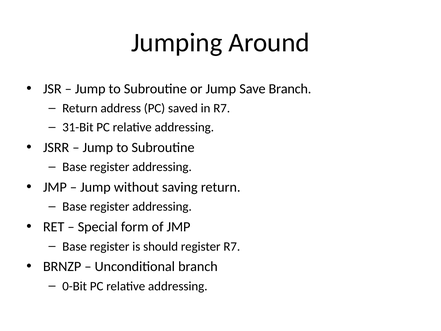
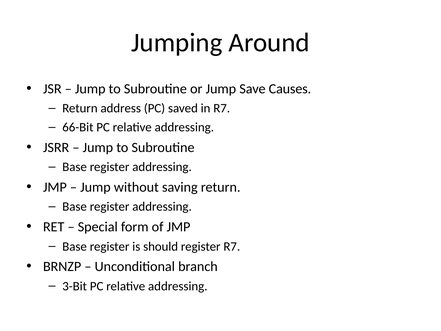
Save Branch: Branch -> Causes
31-Bit: 31-Bit -> 66-Bit
0-Bit: 0-Bit -> 3-Bit
